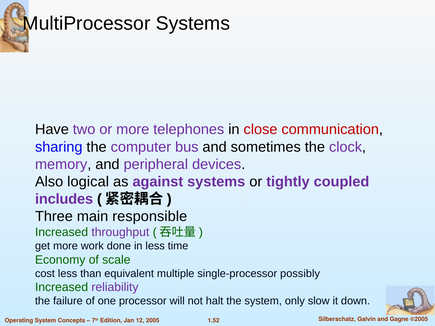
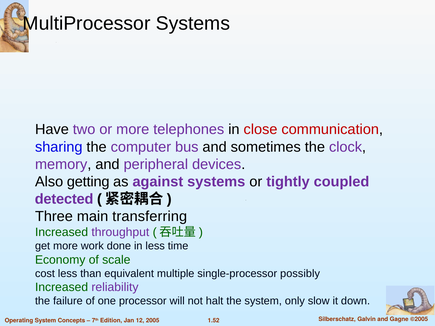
logical: logical -> getting
includes: includes -> detected
responsible: responsible -> transferring
